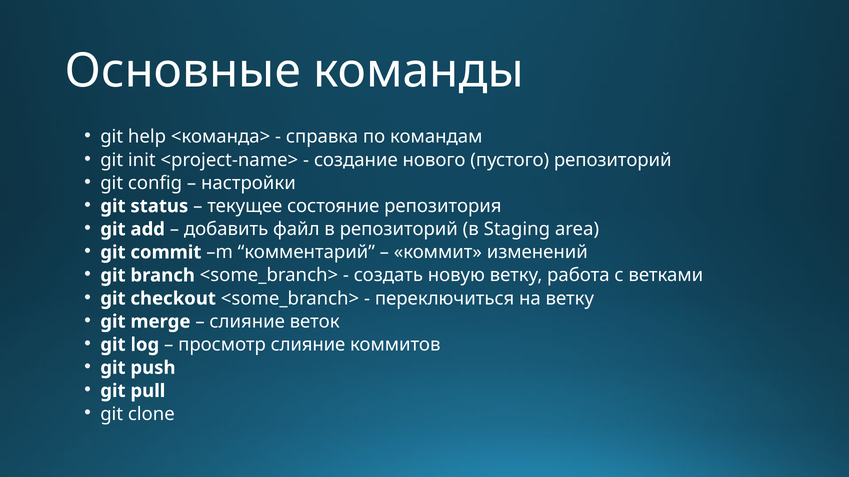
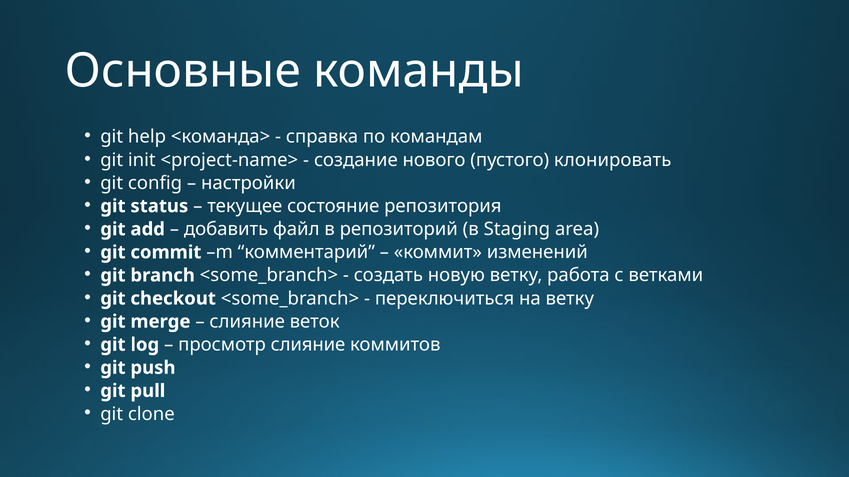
пустого репозиторий: репозиторий -> клонировать
